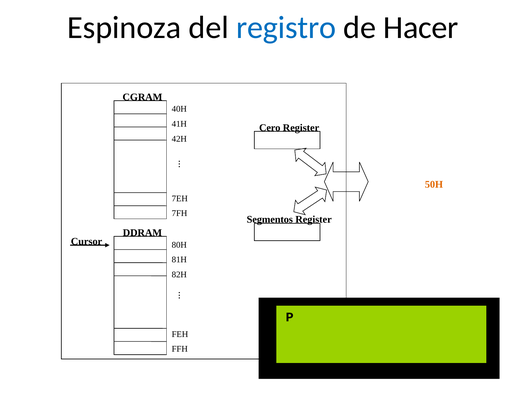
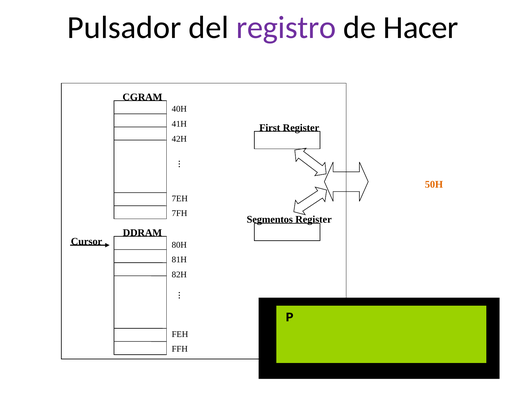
Espinoza: Espinoza -> Pulsador
registro colour: blue -> purple
Cero: Cero -> First
